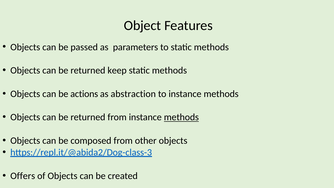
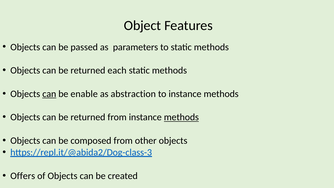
keep: keep -> each
can at (49, 94) underline: none -> present
actions: actions -> enable
